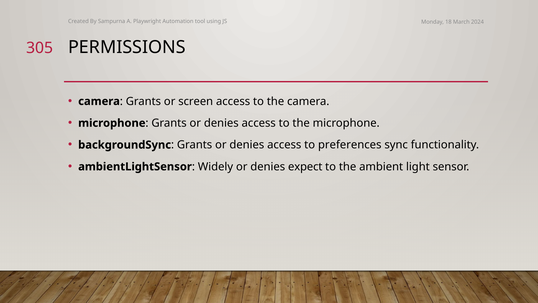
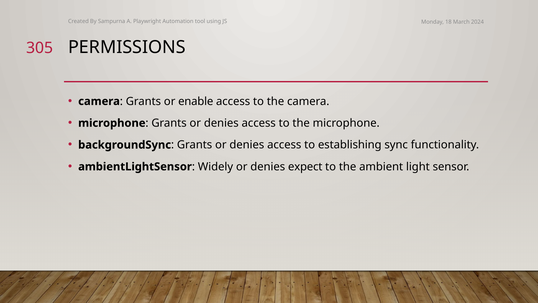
screen: screen -> enable
preferences: preferences -> establishing
